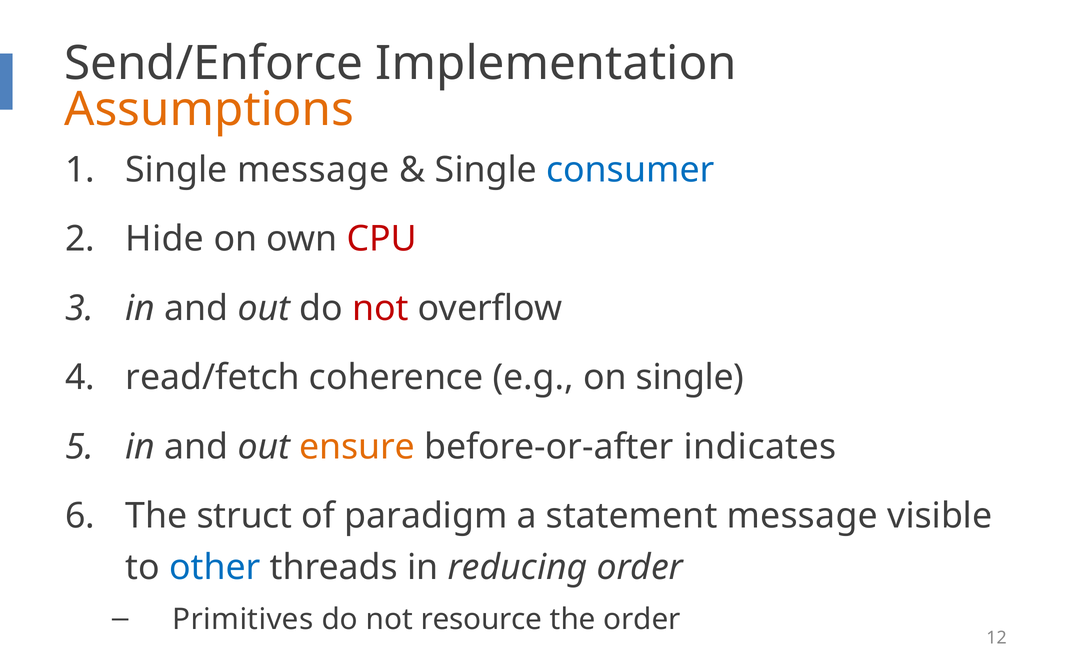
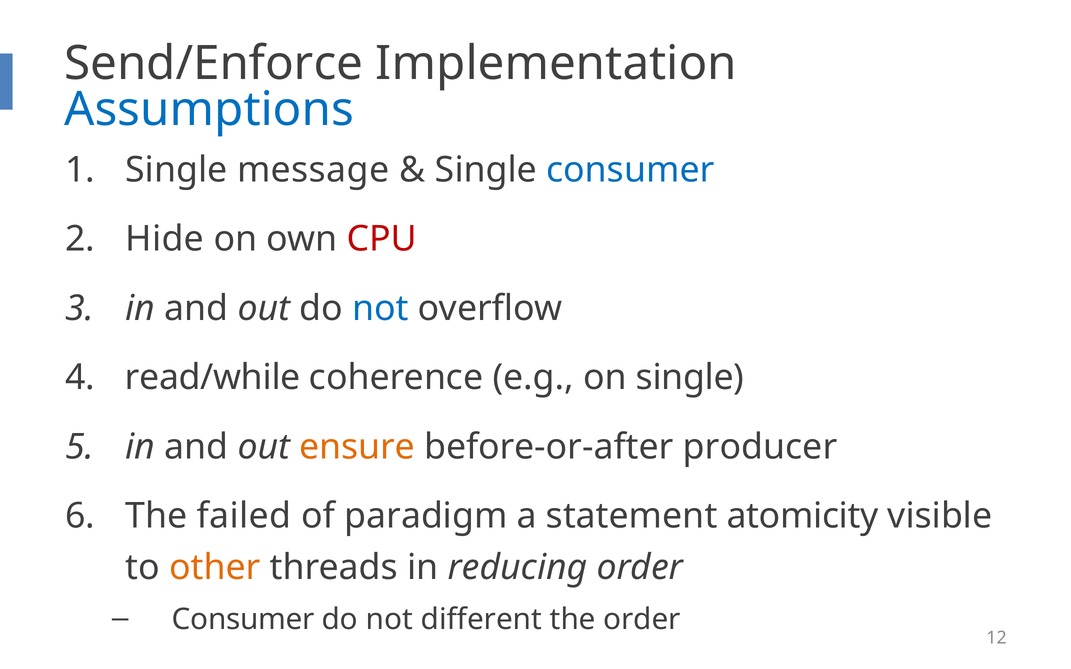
Assumptions colour: orange -> blue
not at (380, 309) colour: red -> blue
read/fetch: read/fetch -> read/while
indicates: indicates -> producer
struct: struct -> failed
statement message: message -> atomicity
other colour: blue -> orange
Primitives at (243, 620): Primitives -> Consumer
resource: resource -> different
